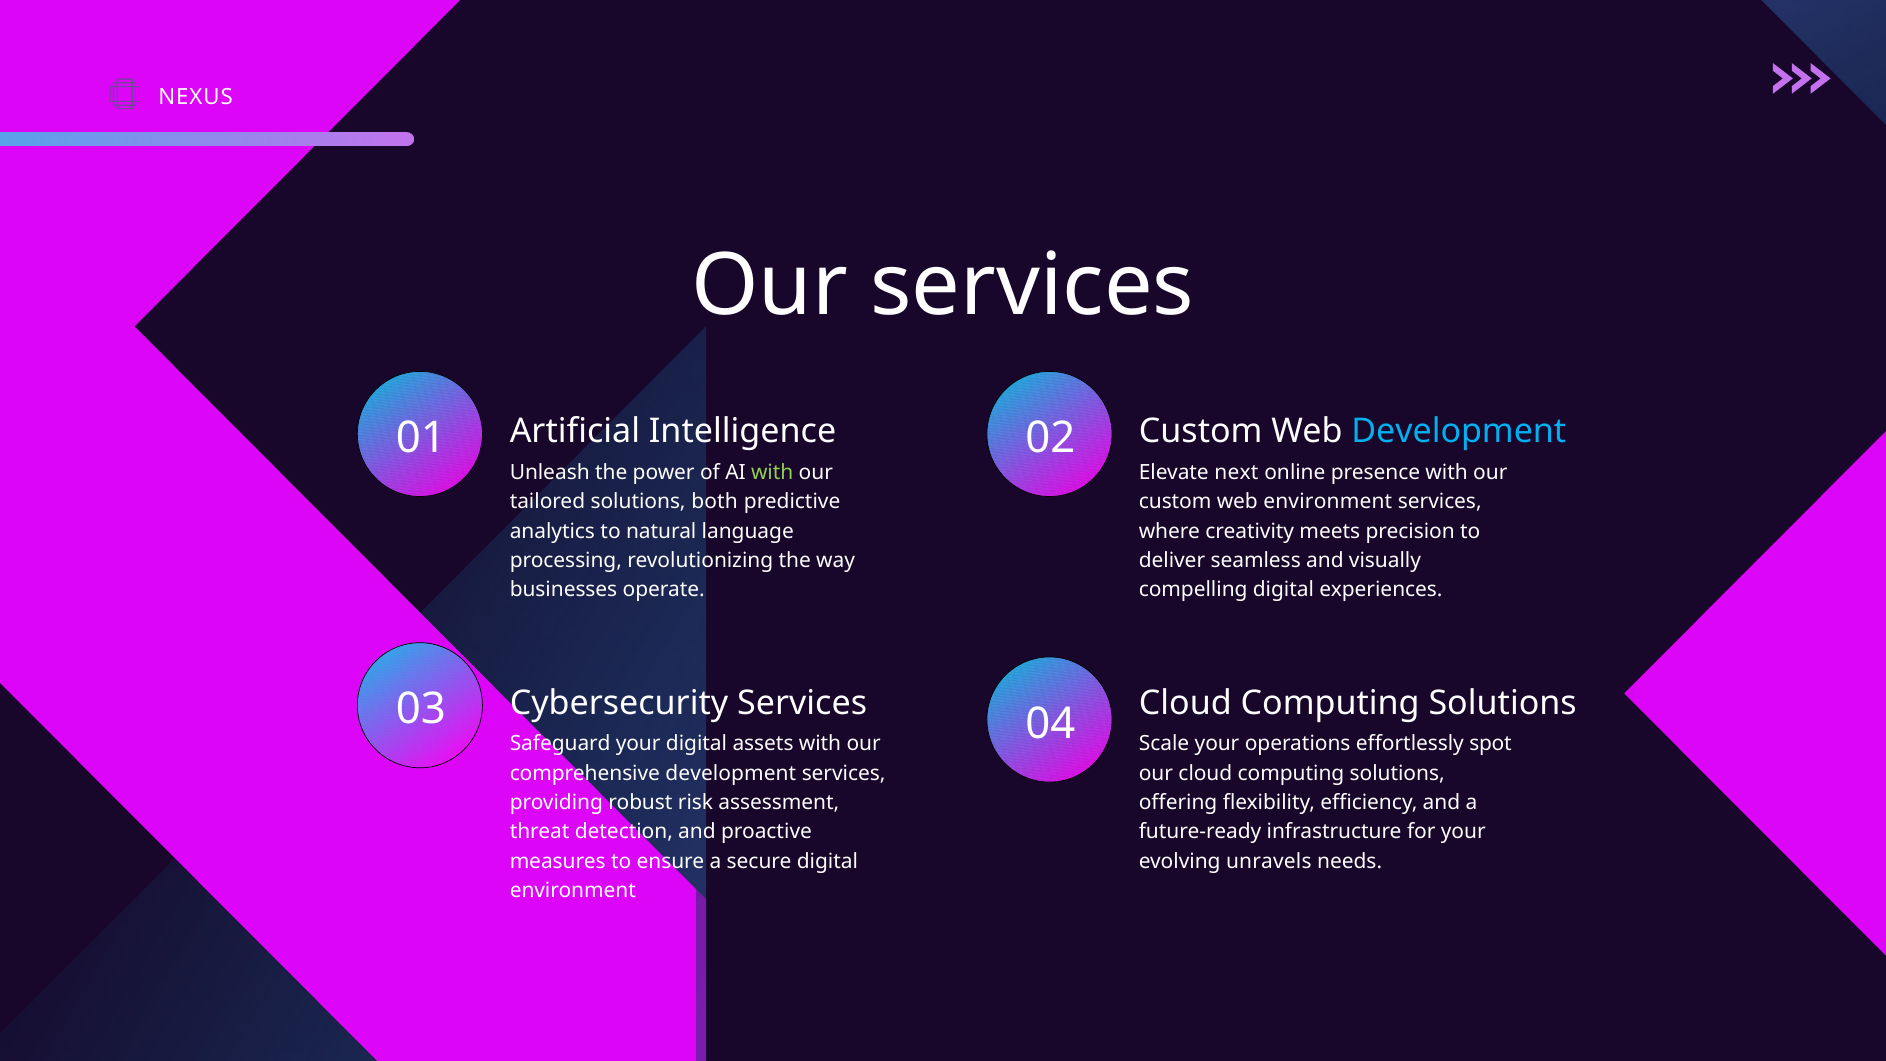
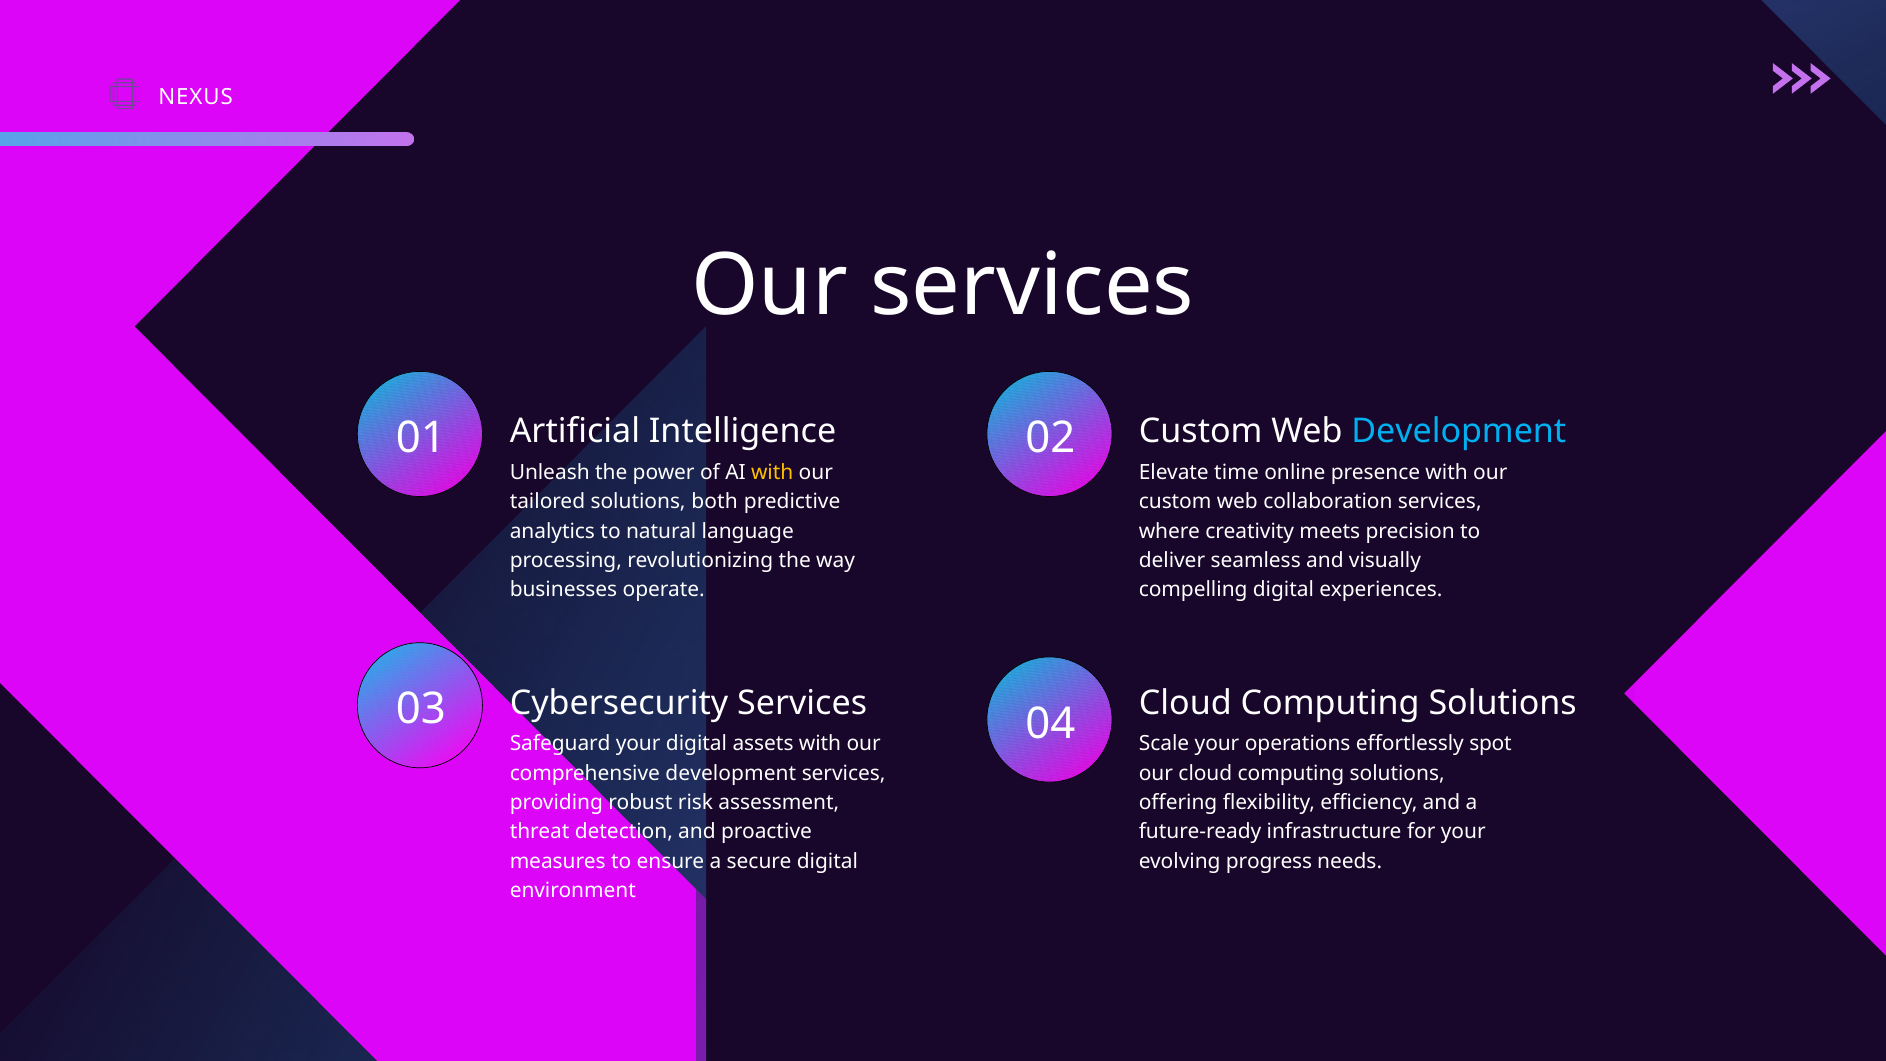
with at (772, 472) colour: light green -> yellow
next: next -> time
web environment: environment -> collaboration
unravels: unravels -> progress
